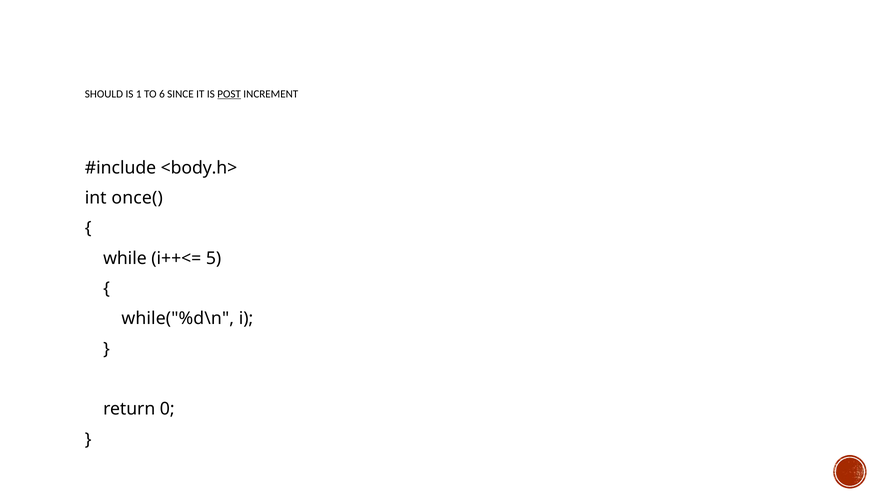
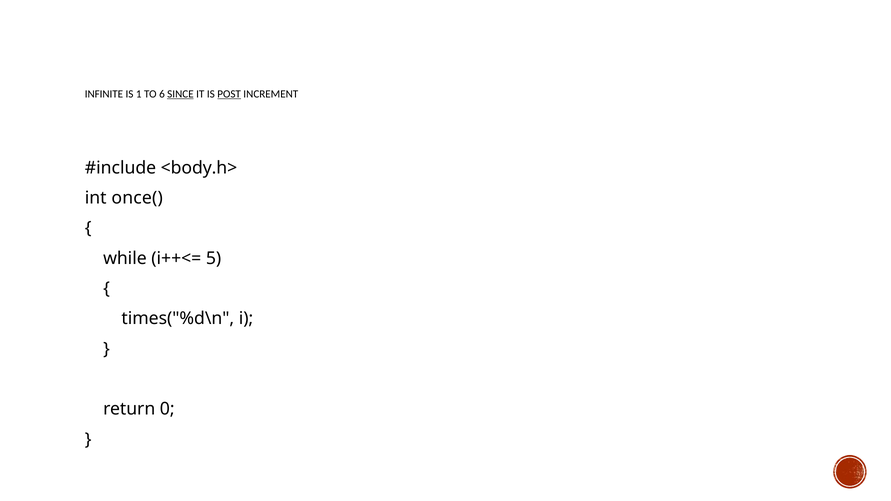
SHOULD: SHOULD -> INFINITE
SINCE underline: none -> present
while("%d\n: while("%d\n -> times("%d\n
